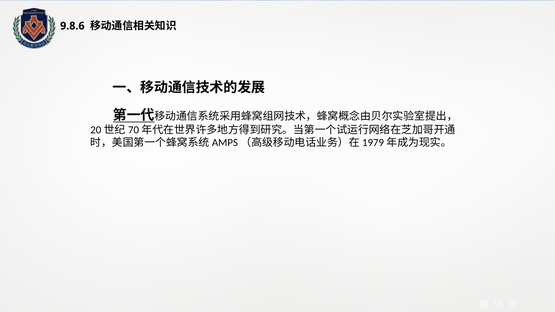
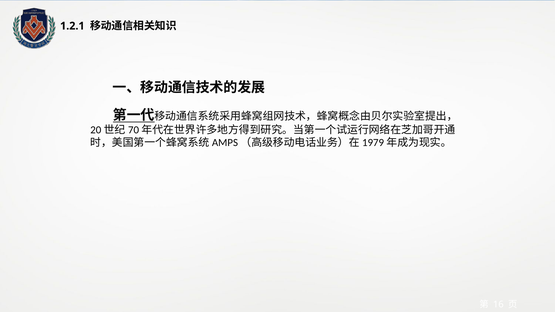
9.8.6: 9.8.6 -> 1.2.1
